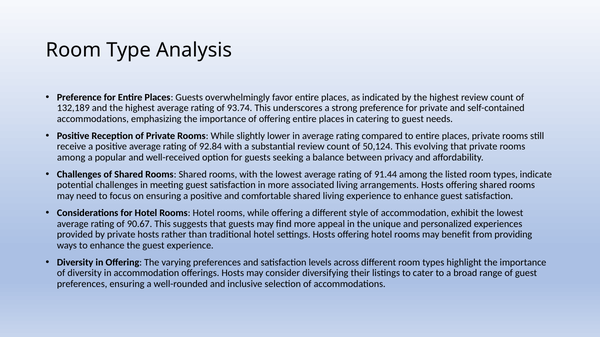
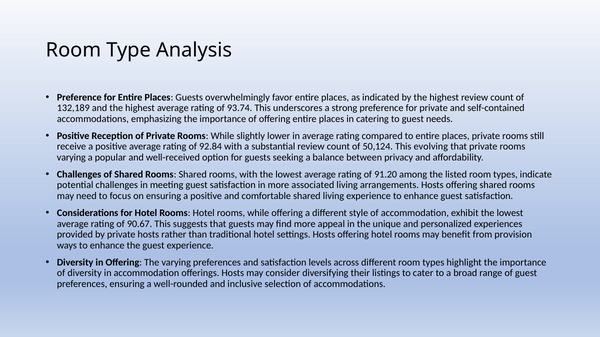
among at (71, 158): among -> varying
91.44: 91.44 -> 91.20
providing: providing -> provision
